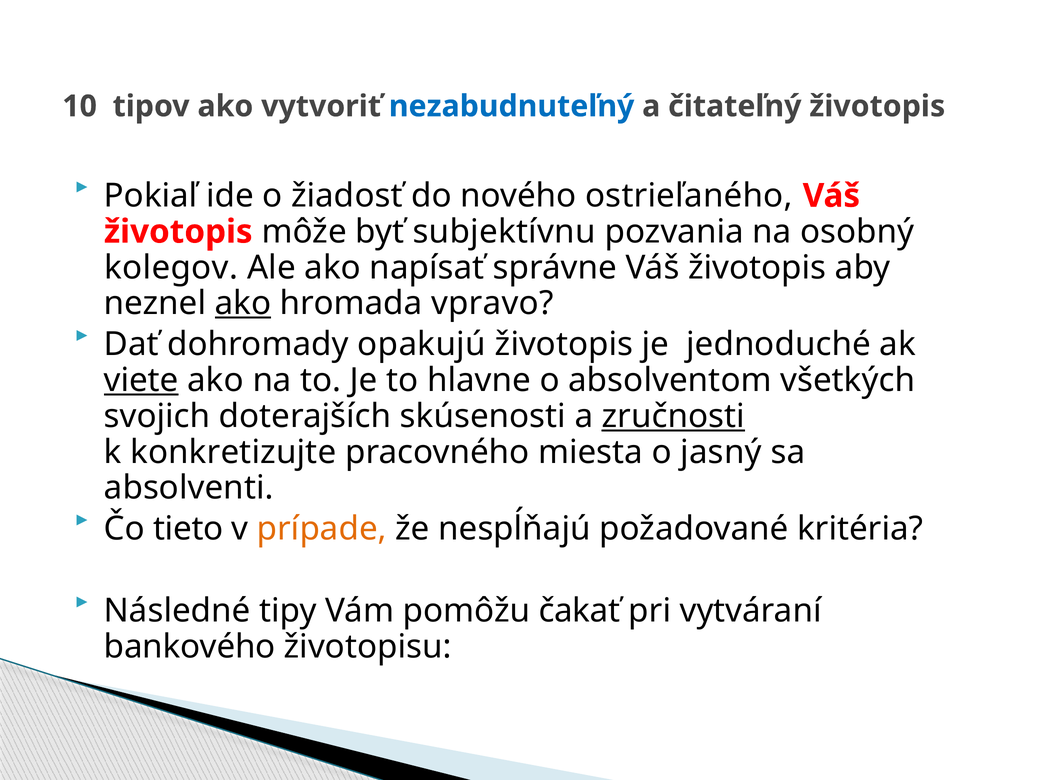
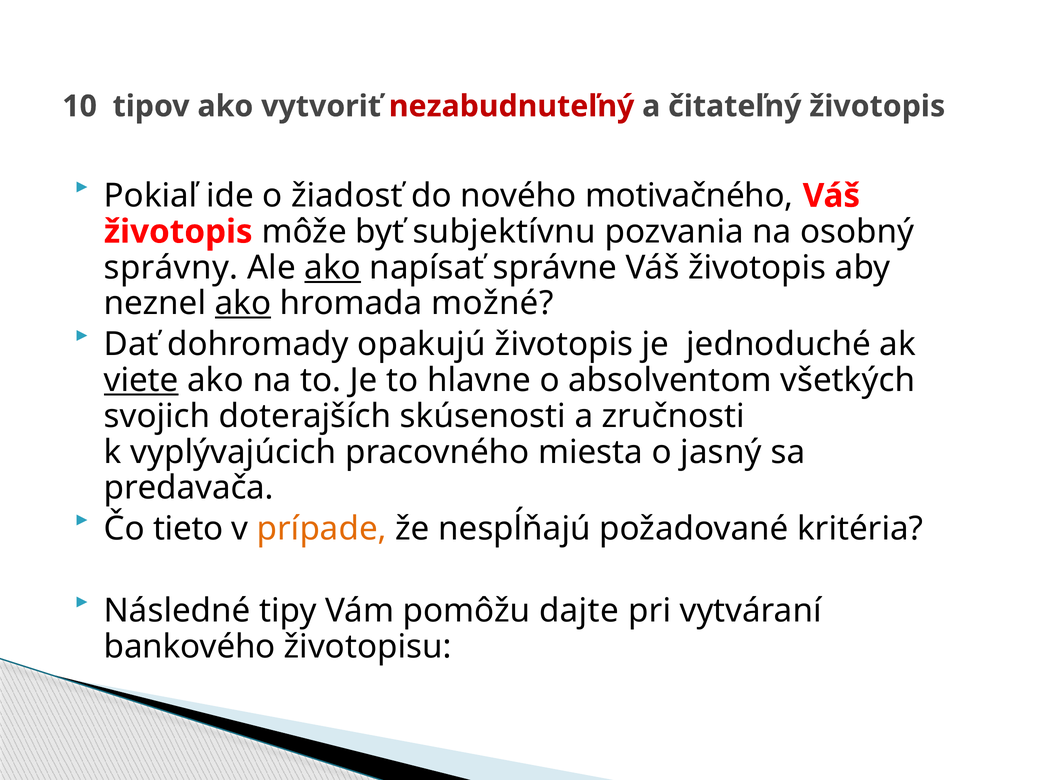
nezabudnuteľný colour: blue -> red
ostrieľaného: ostrieľaného -> motivačného
kolegov: kolegov -> správny
ako at (333, 268) underline: none -> present
vpravo: vpravo -> možné
zručnosti underline: present -> none
konkretizujte: konkretizujte -> vyplývajúcich
absolventi: absolventi -> predavača
čakať: čakať -> dajte
